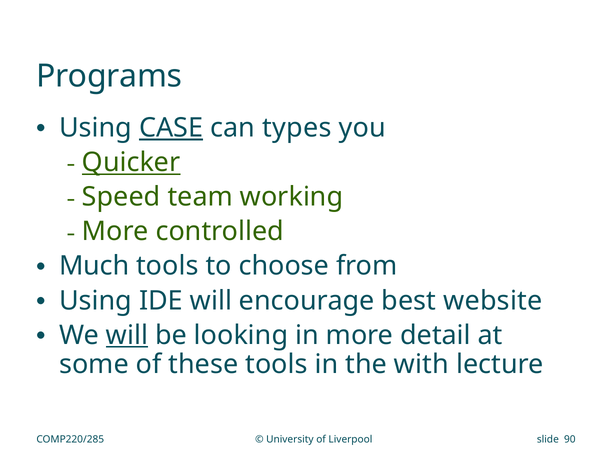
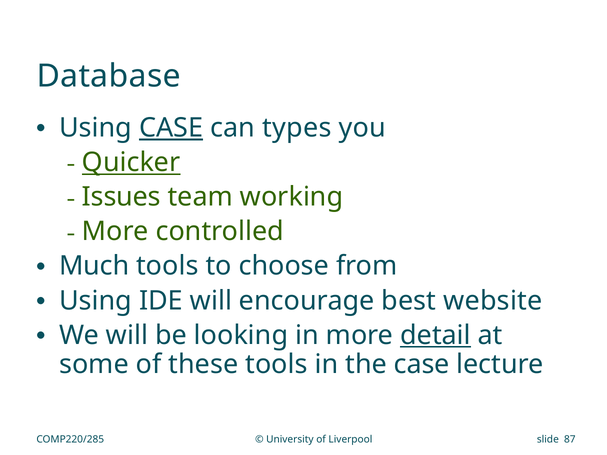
Programs: Programs -> Database
Speed: Speed -> Issues
will at (127, 335) underline: present -> none
detail underline: none -> present
the with: with -> case
90: 90 -> 87
